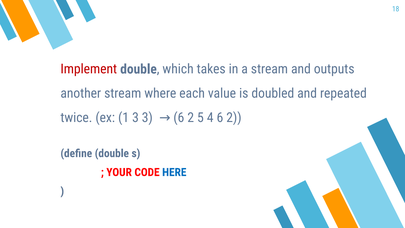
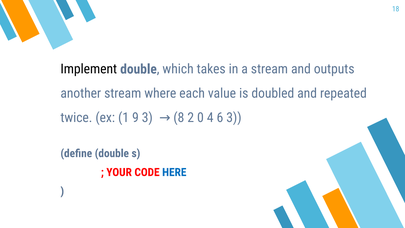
Implement colour: red -> black
1 3: 3 -> 9
3 6: 6 -> 8
5: 5 -> 0
4 6 2: 2 -> 3
